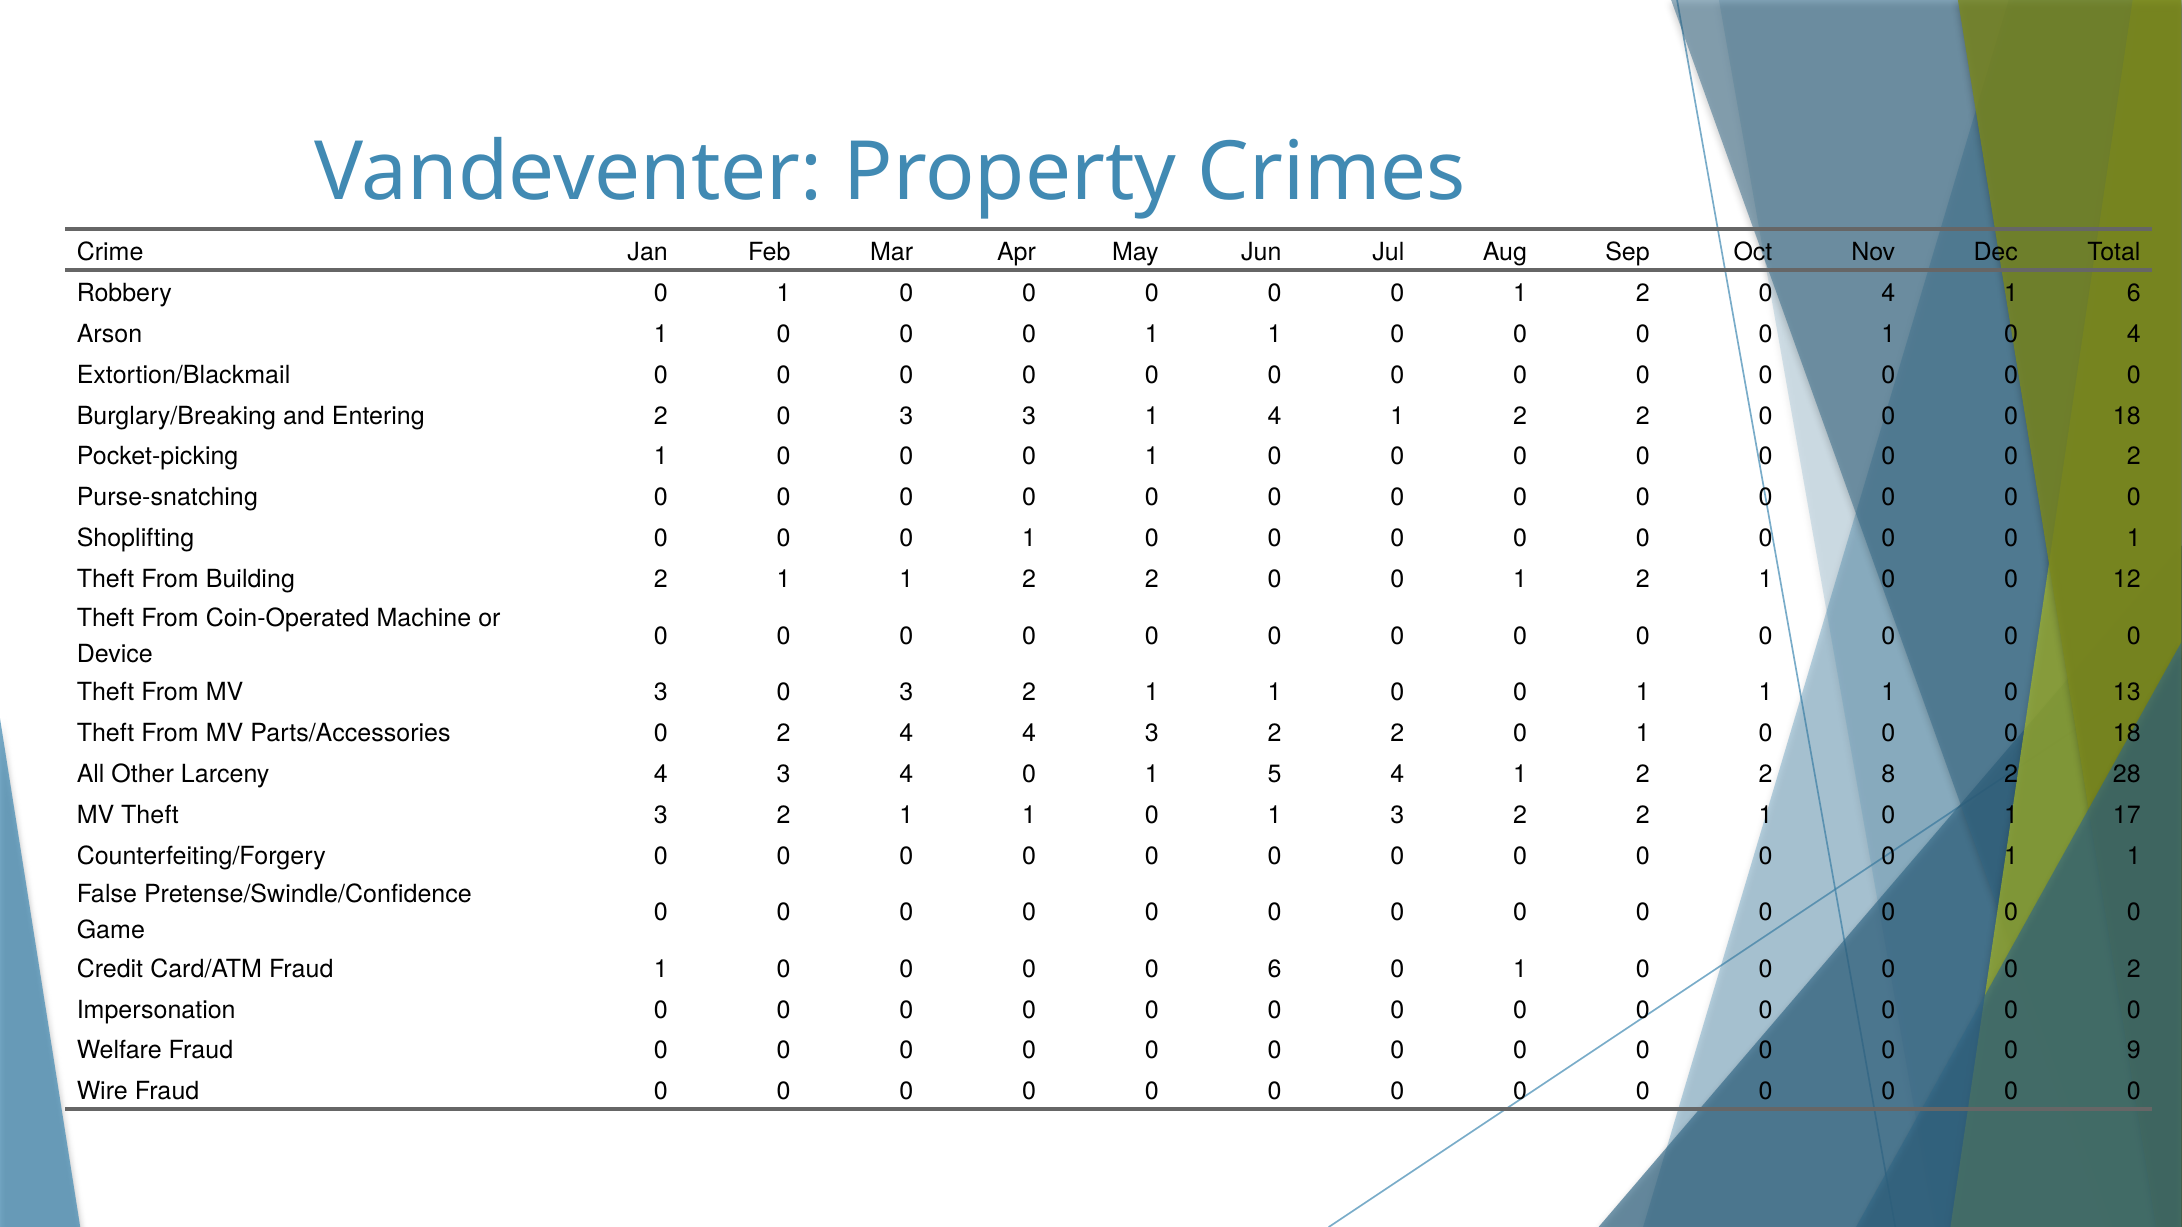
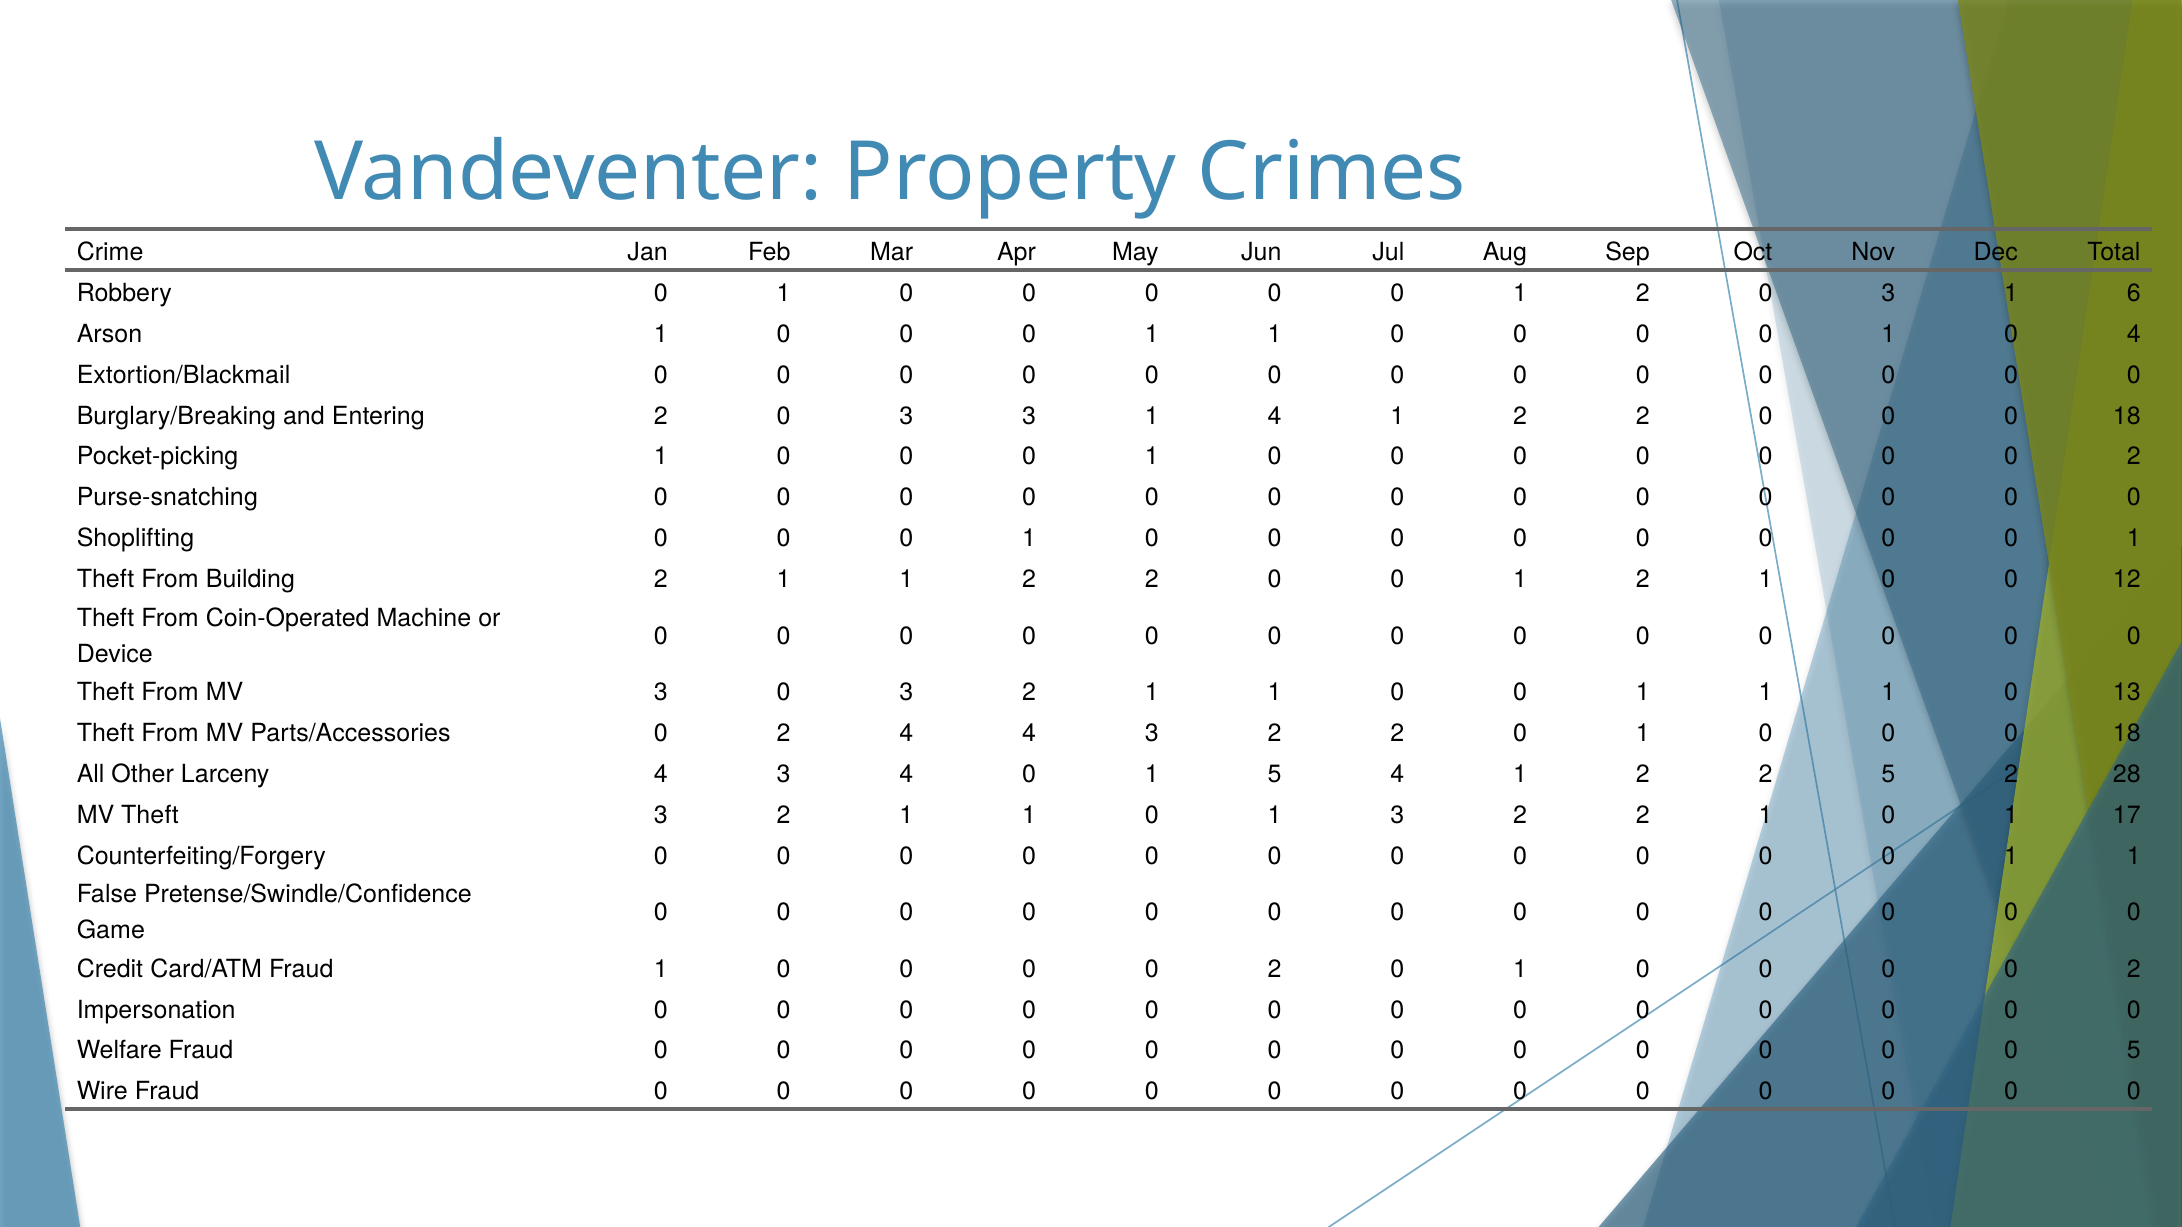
1 2 0 4: 4 -> 3
2 8: 8 -> 5
6 at (1275, 969): 6 -> 2
0 9: 9 -> 5
